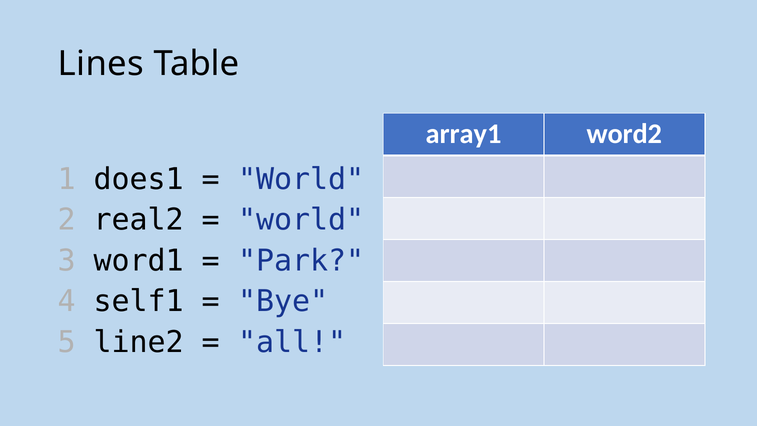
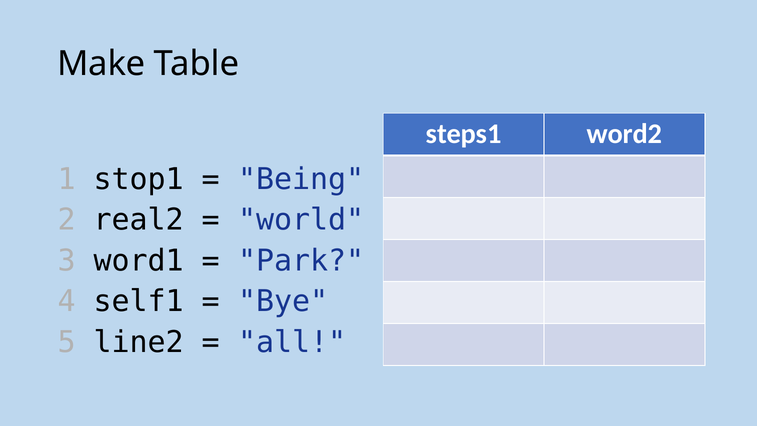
Lines: Lines -> Make
array1: array1 -> steps1
does1: does1 -> stop1
World at (301, 179): World -> Being
